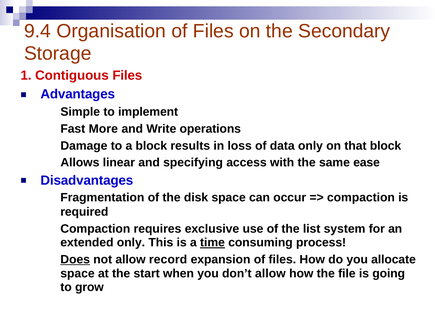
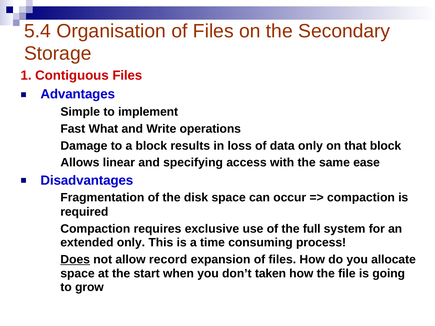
9.4: 9.4 -> 5.4
More: More -> What
list: list -> full
time underline: present -> none
don’t allow: allow -> taken
